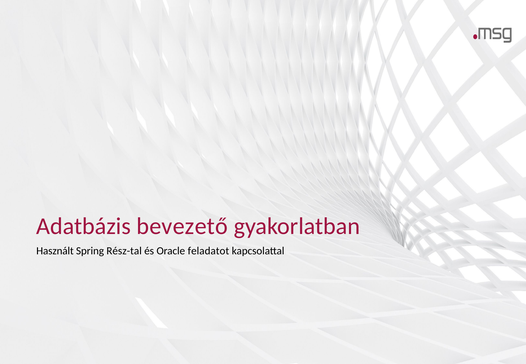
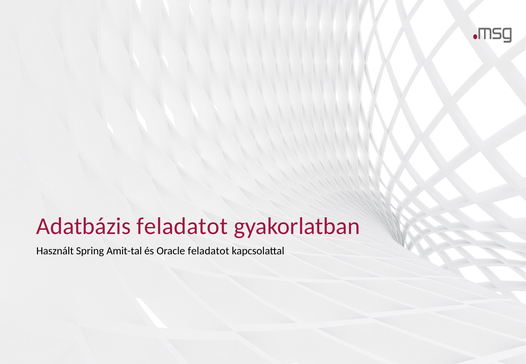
Adatbázis bevezető: bevezető -> feladatot
Rész-tal: Rész-tal -> Amit-tal
